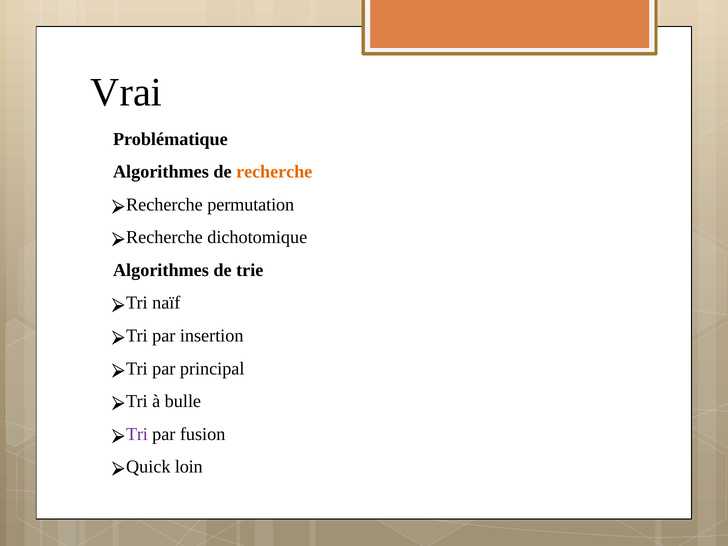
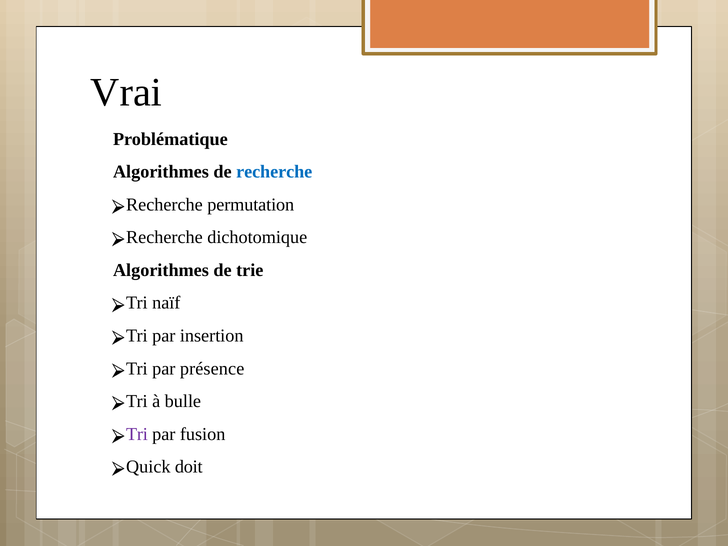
recherche at (274, 172) colour: orange -> blue
principal: principal -> présence
loin: loin -> doit
